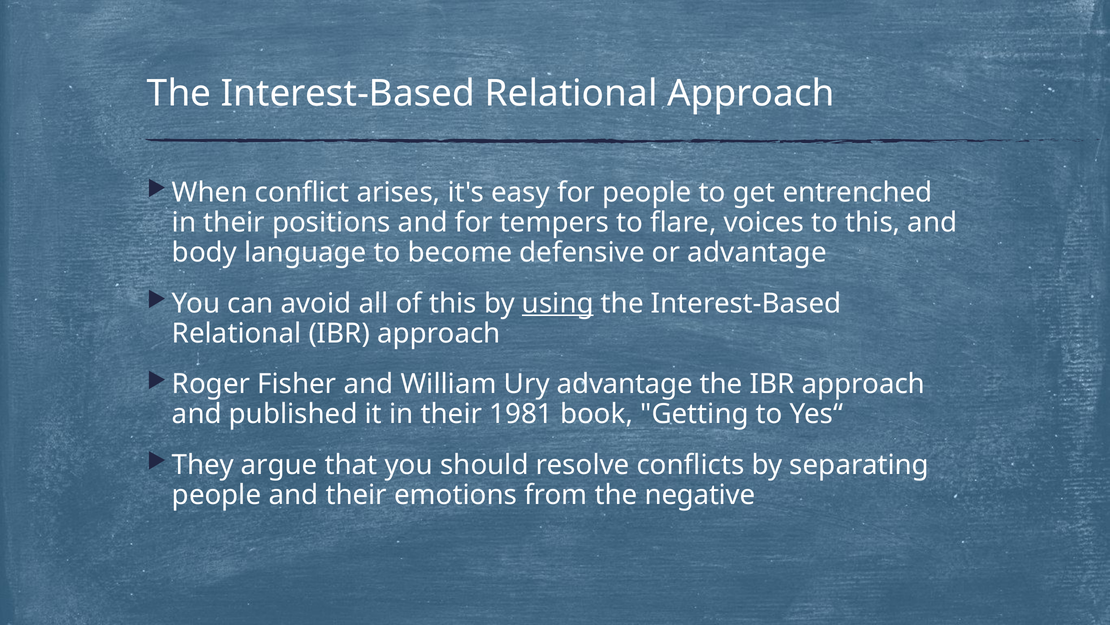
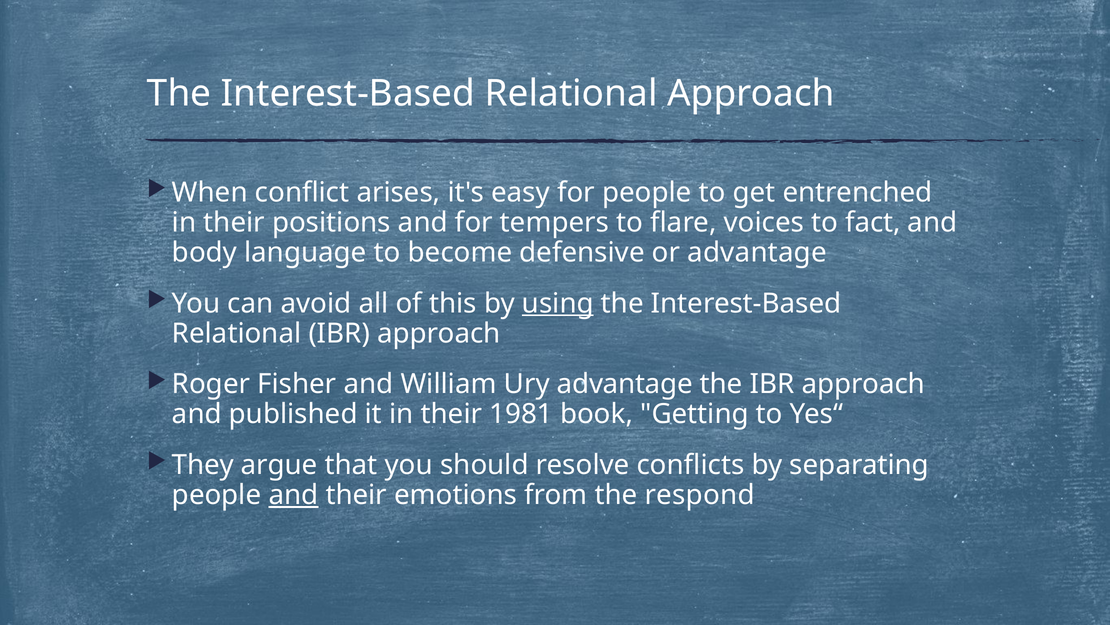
to this: this -> fact
and at (293, 495) underline: none -> present
negative: negative -> respond
